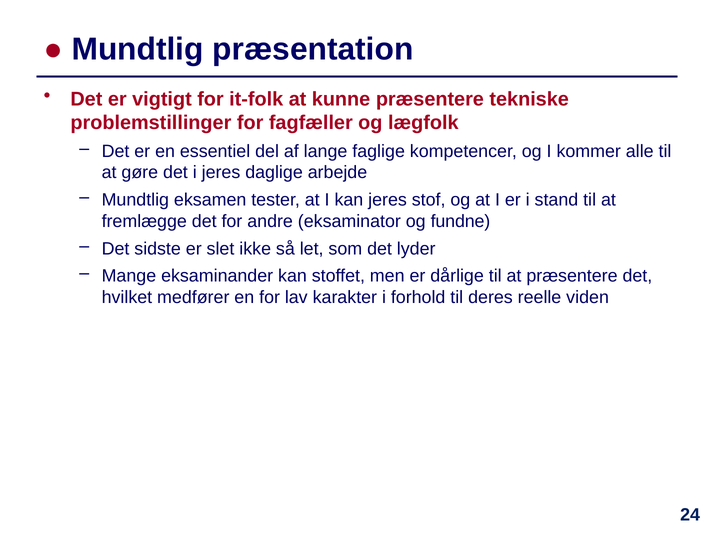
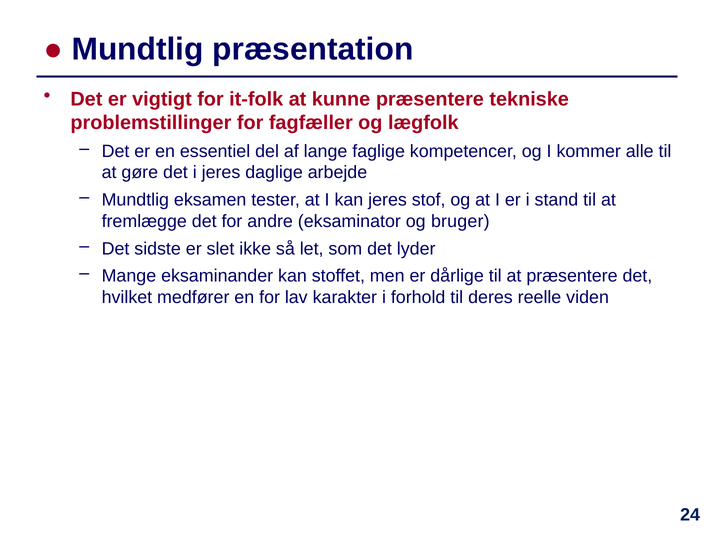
fundne: fundne -> bruger
